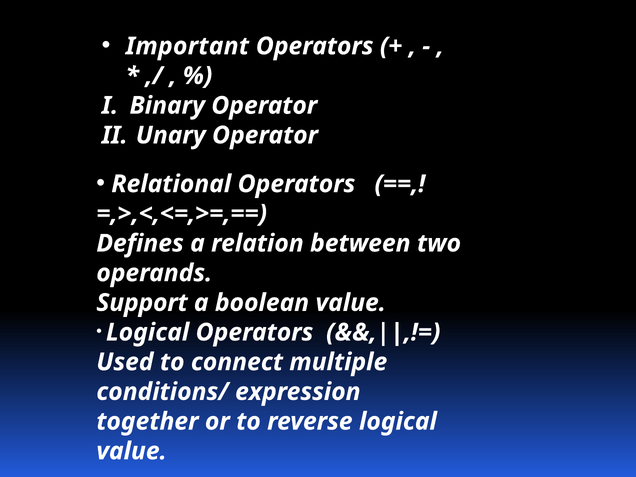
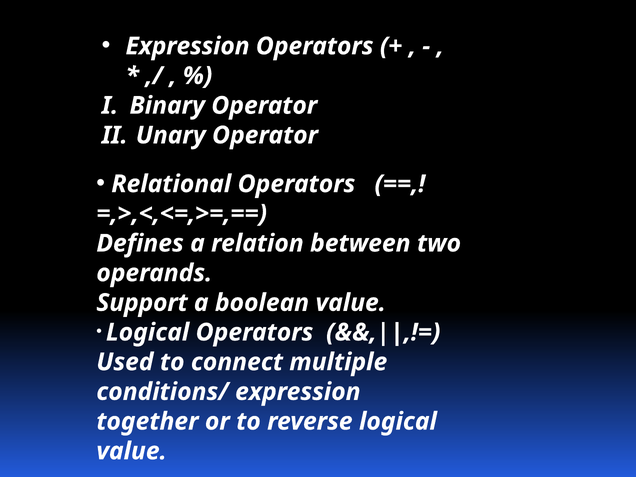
Important at (187, 46): Important -> Expression
